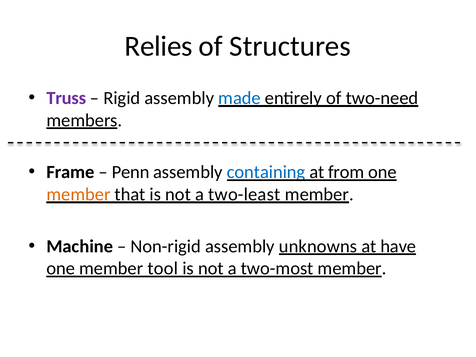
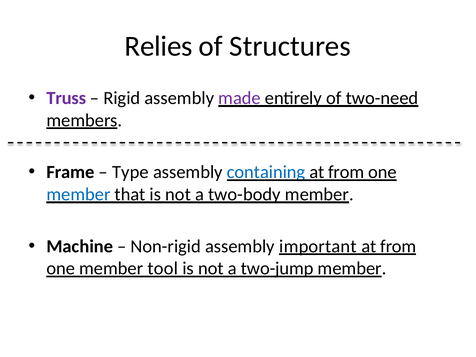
made colour: blue -> purple
Penn: Penn -> Type
member at (78, 194) colour: orange -> blue
two-least: two-least -> two-body
unknowns: unknowns -> important
have at (398, 246): have -> from
two-most: two-most -> two-jump
